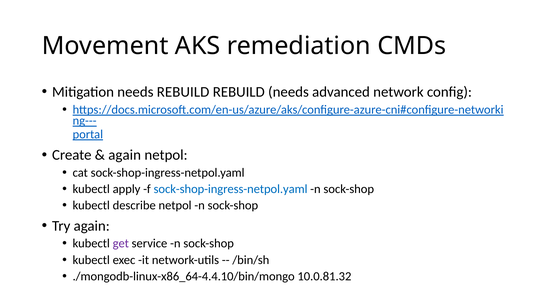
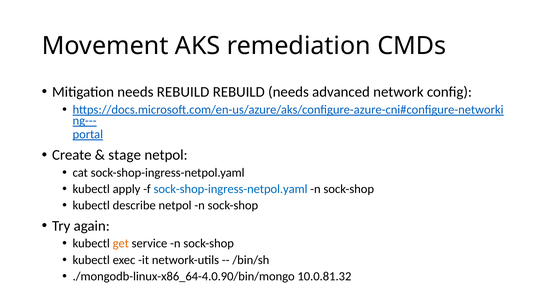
again at (125, 155): again -> stage
get colour: purple -> orange
./mongodb-linux-x86_64-4.4.10/bin/mongo: ./mongodb-linux-x86_64-4.4.10/bin/mongo -> ./mongodb-linux-x86_64-4.0.90/bin/mongo
